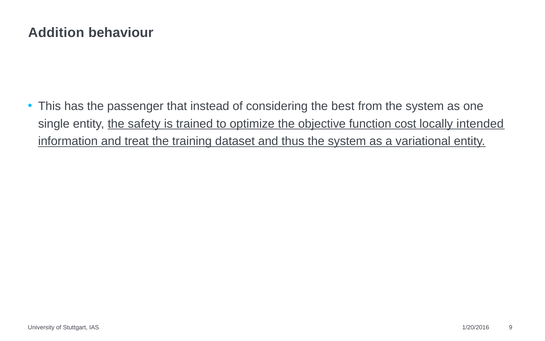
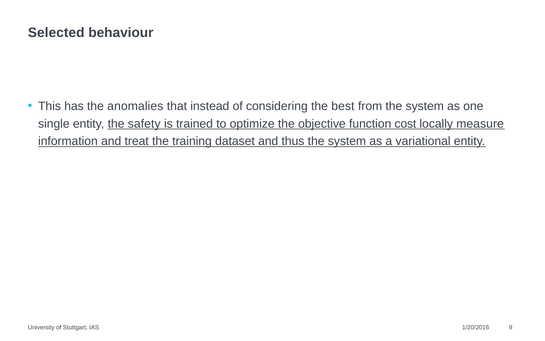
Addition: Addition -> Selected
passenger: passenger -> anomalies
intended: intended -> measure
